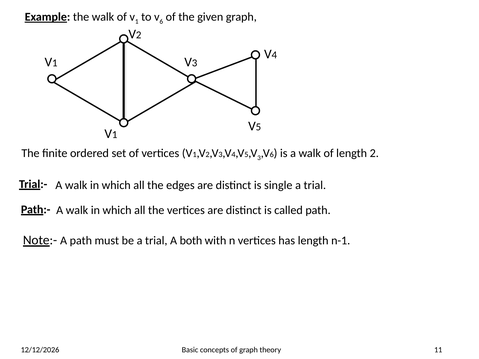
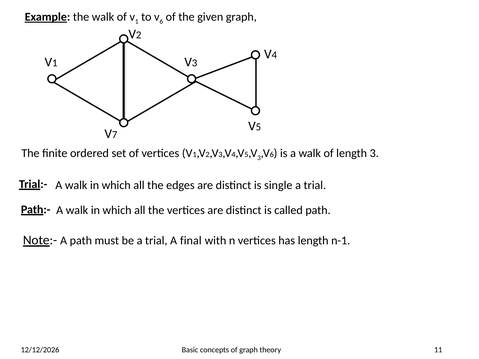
1 at (115, 135): 1 -> 7
length 2: 2 -> 3
both: both -> final
